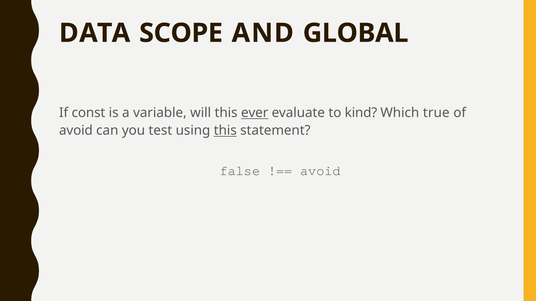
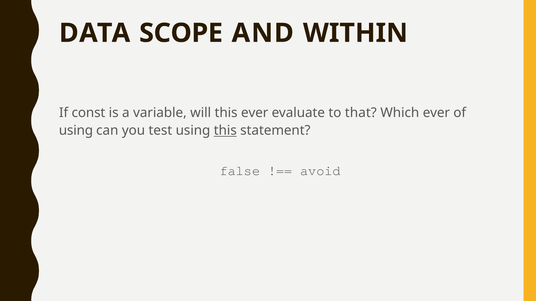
GLOBAL: GLOBAL -> WITHIN
ever at (255, 113) underline: present -> none
kind: kind -> that
Which true: true -> ever
avoid at (76, 131): avoid -> using
